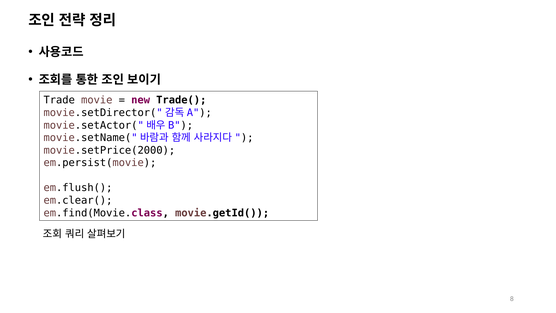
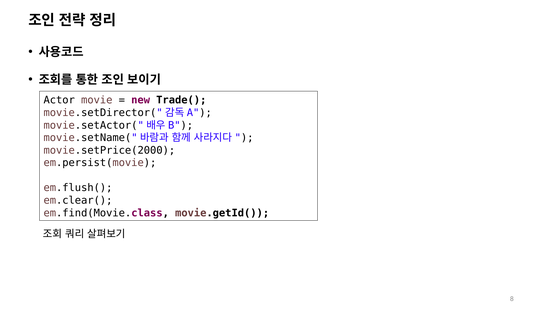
Trade: Trade -> Actor
